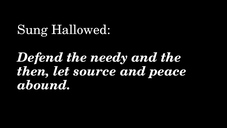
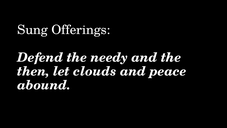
Hallowed: Hallowed -> Offerings
source: source -> clouds
